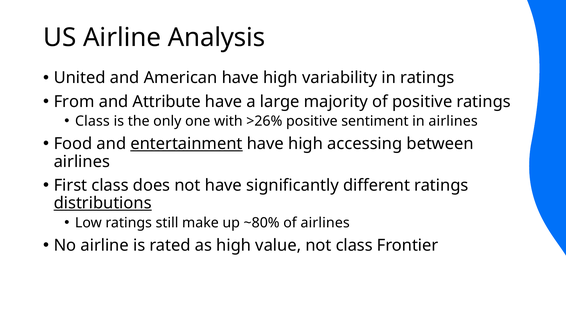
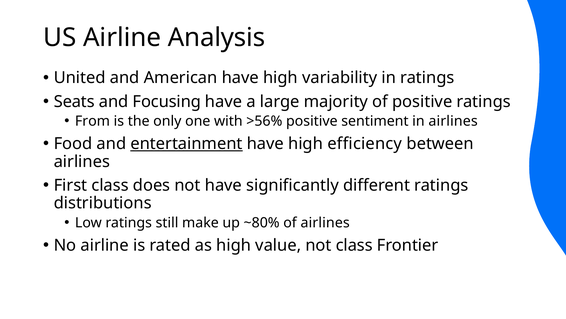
From: From -> Seats
Attribute: Attribute -> Focusing
Class at (92, 121): Class -> From
>26%: >26% -> >56%
accessing: accessing -> efficiency
distributions underline: present -> none
